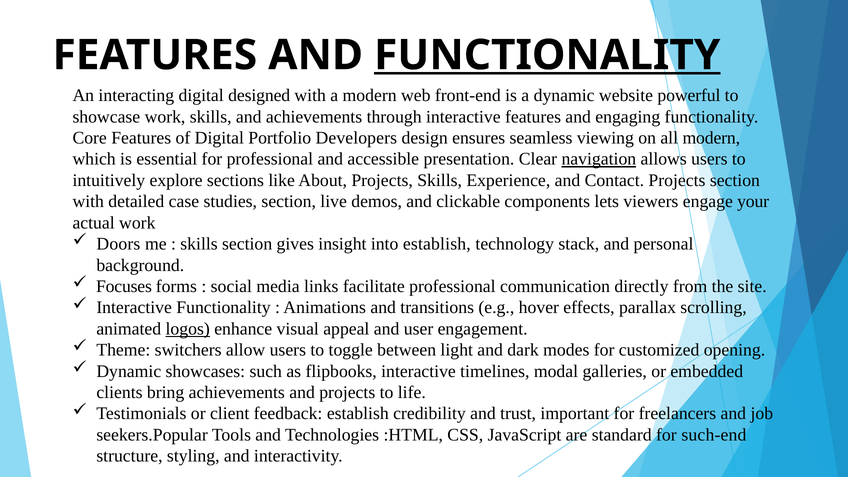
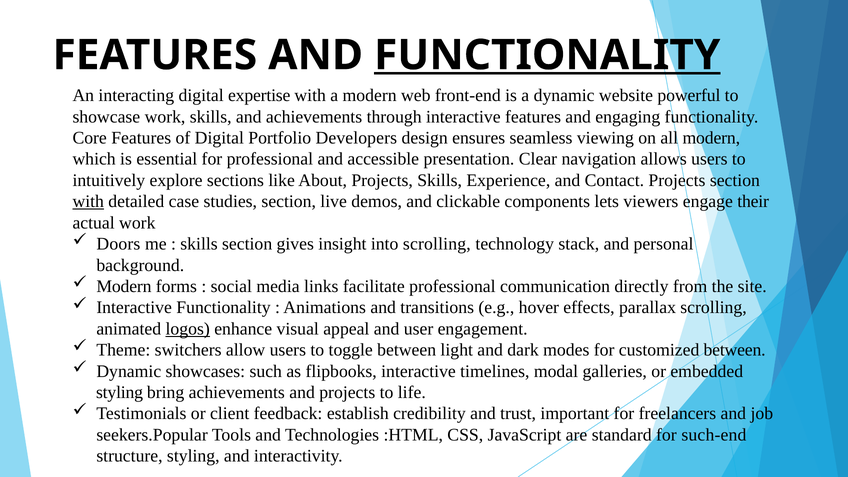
designed: designed -> expertise
navigation underline: present -> none
with at (88, 202) underline: none -> present
your: your -> their
into establish: establish -> scrolling
Focuses at (124, 286): Focuses -> Modern
customized opening: opening -> between
clients at (119, 392): clients -> styling
